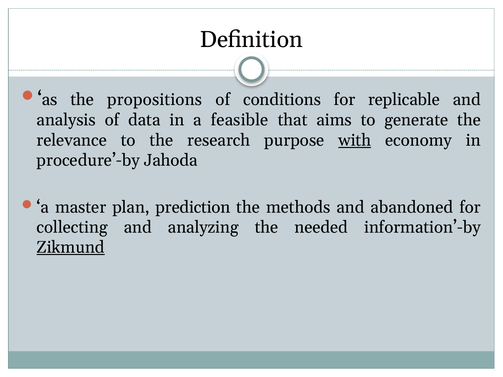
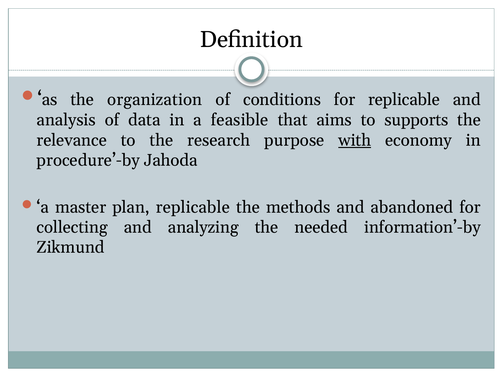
propositions: propositions -> organization
generate: generate -> supports
plan prediction: prediction -> replicable
Zikmund underline: present -> none
